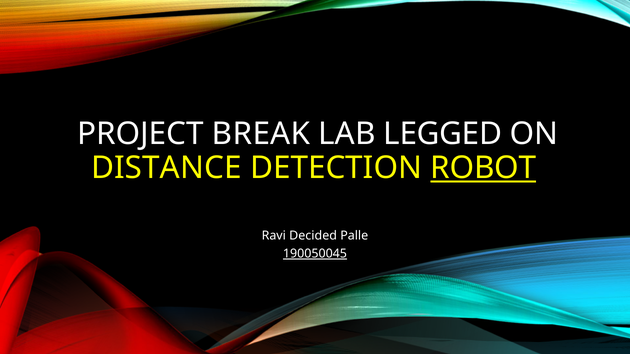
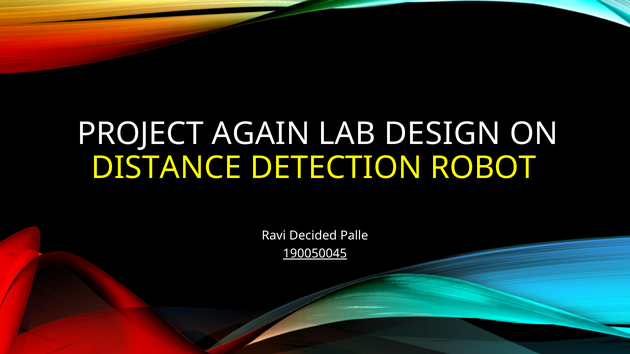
BREAK: BREAK -> AGAIN
LEGGED: LEGGED -> DESIGN
ROBOT underline: present -> none
